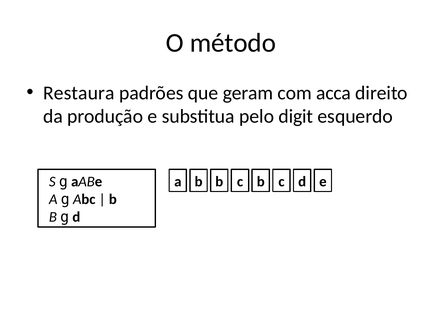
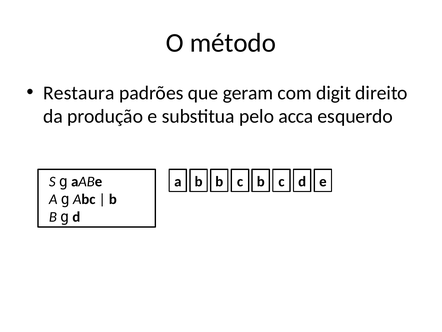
acca: acca -> digit
digit: digit -> acca
